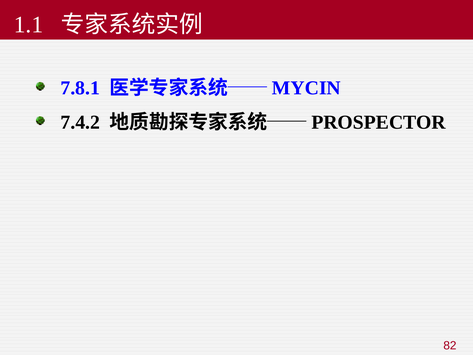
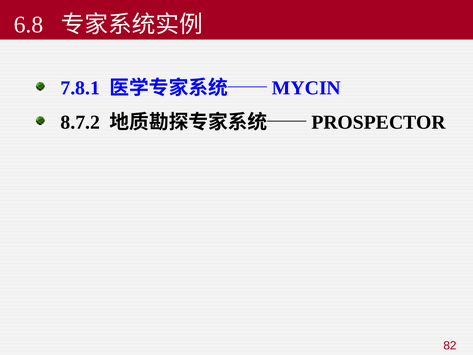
1.1: 1.1 -> 6.8
7.4.2: 7.4.2 -> 8.7.2
